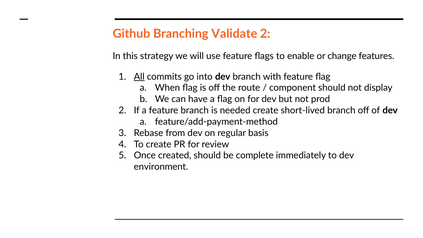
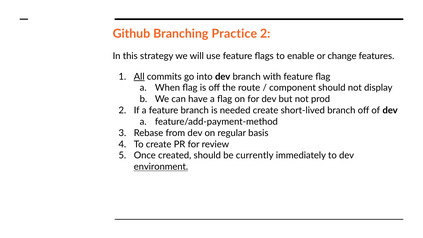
Validate: Validate -> Practice
complete: complete -> currently
environment underline: none -> present
